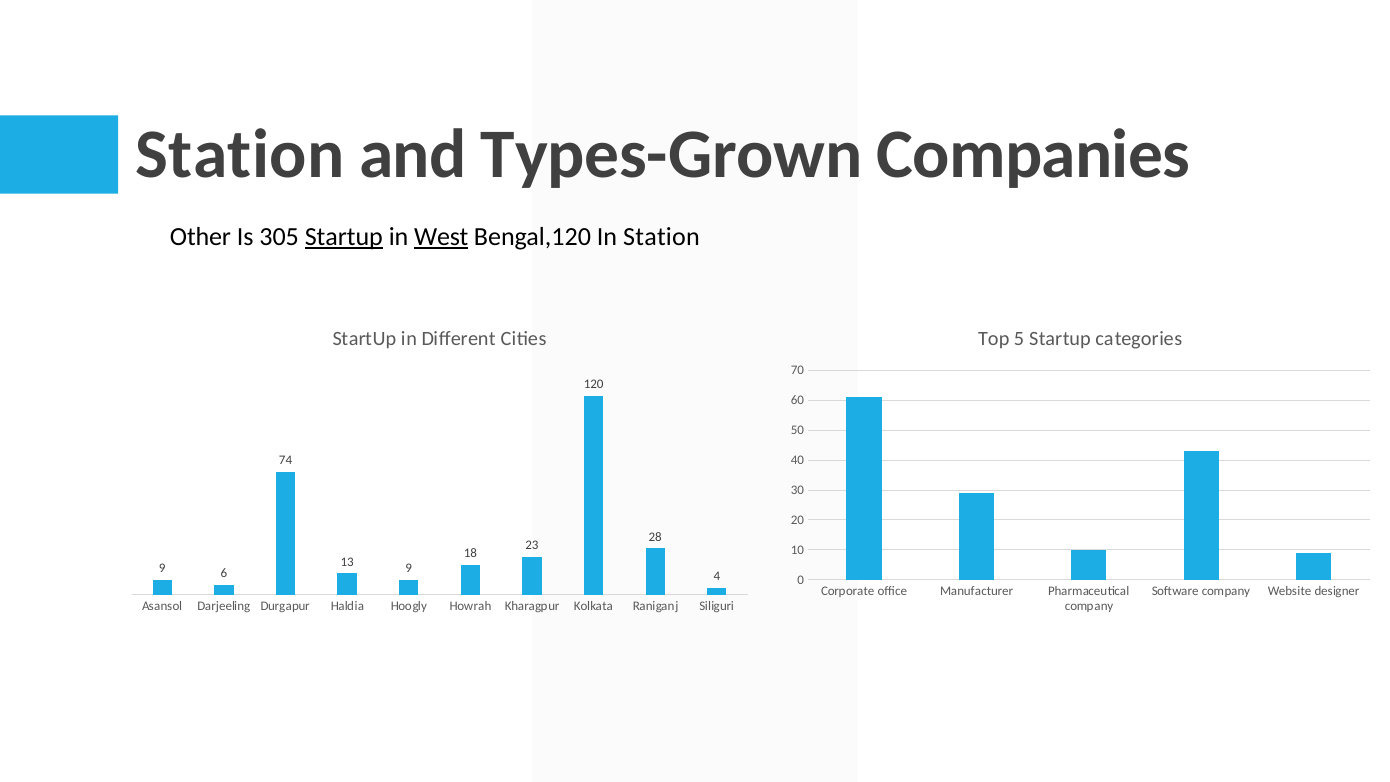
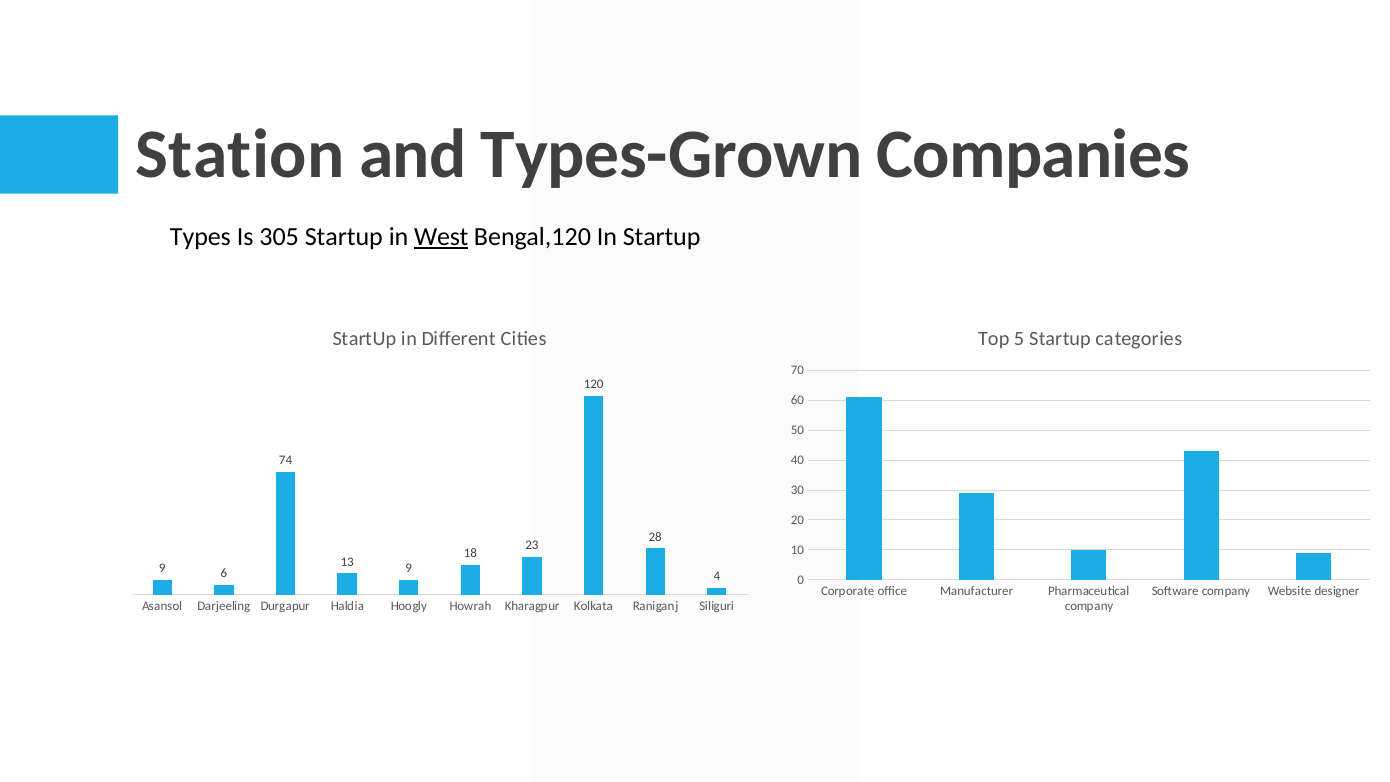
Other: Other -> Types
Startup at (344, 237) underline: present -> none
In Station: Station -> Startup
